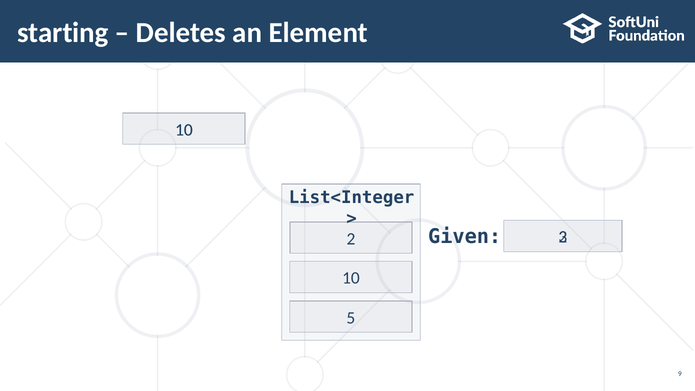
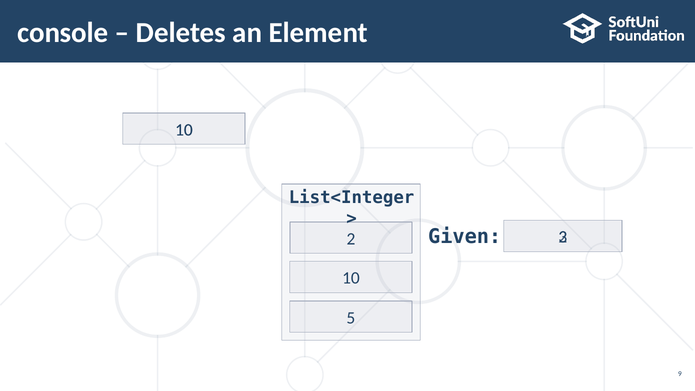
starting: starting -> console
